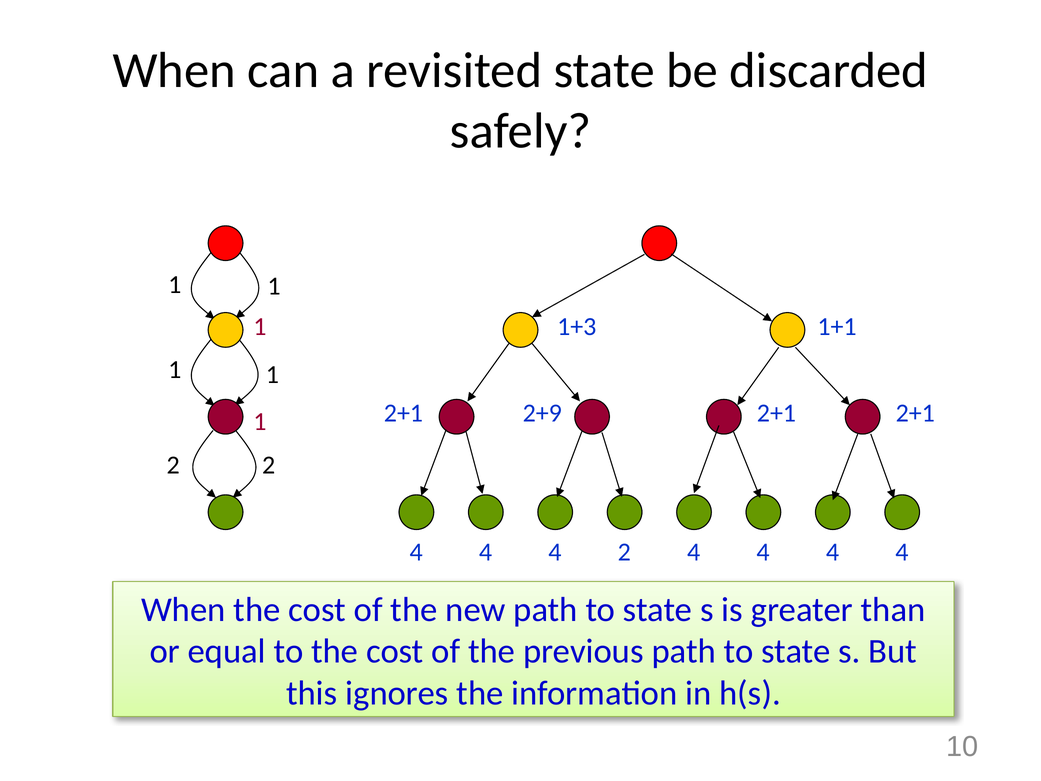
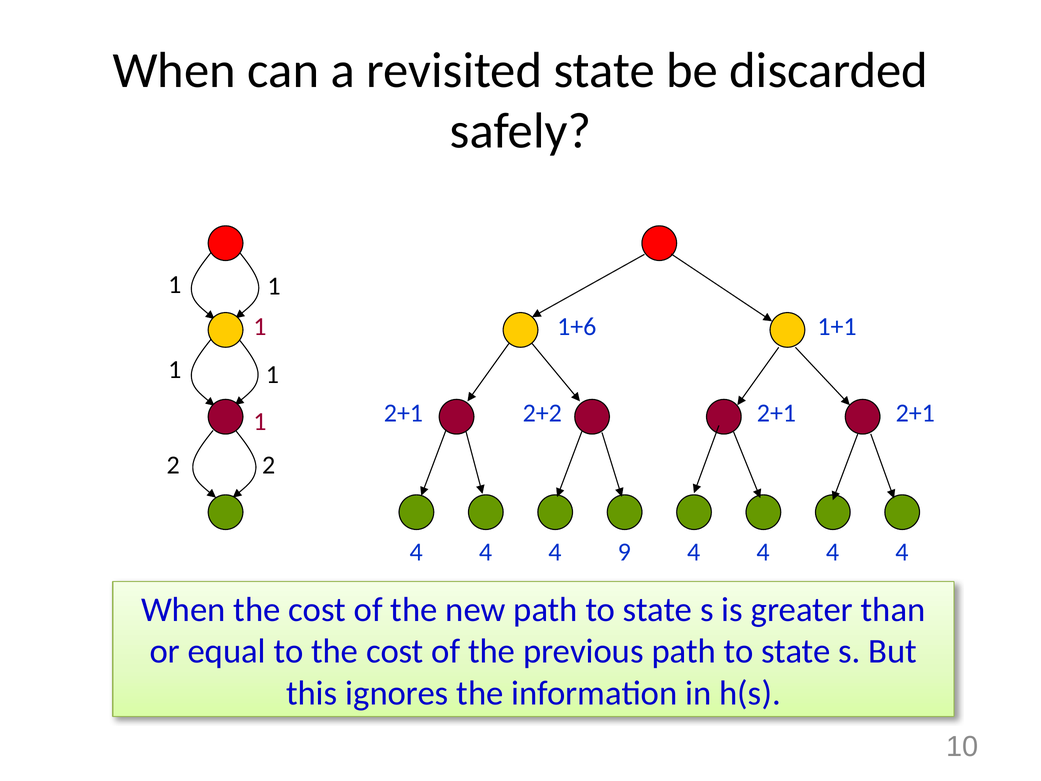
1+3: 1+3 -> 1+6
2+9: 2+9 -> 2+2
4 2: 2 -> 9
